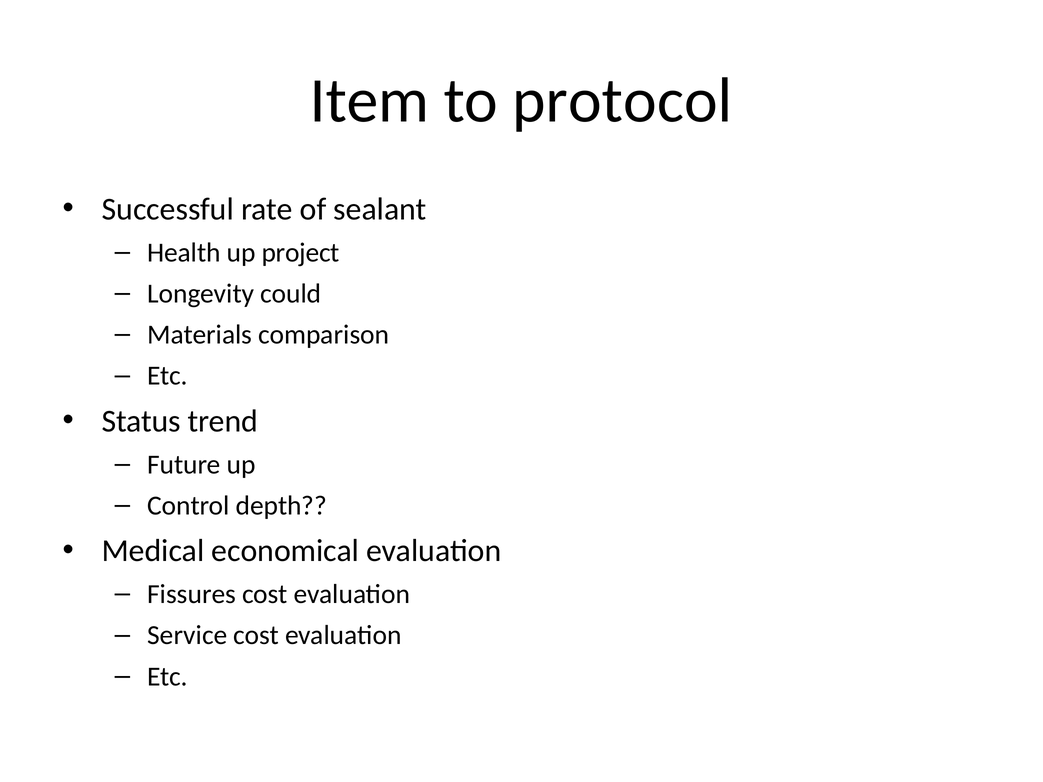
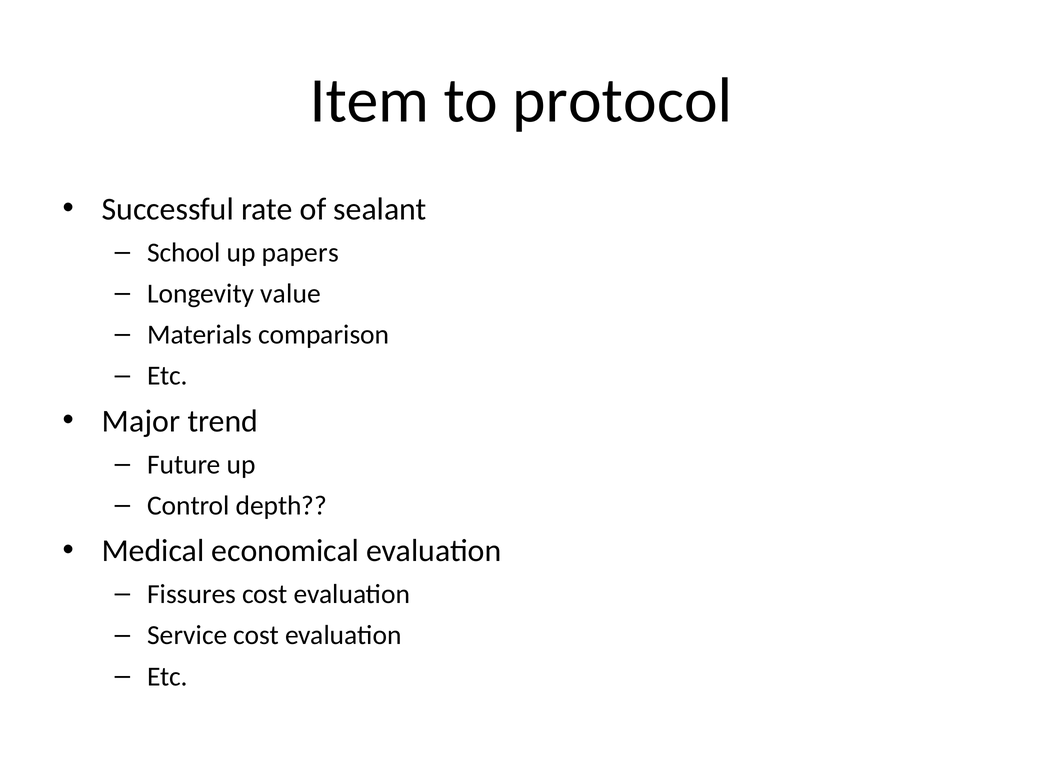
Health: Health -> School
project: project -> papers
could: could -> value
Status: Status -> Major
